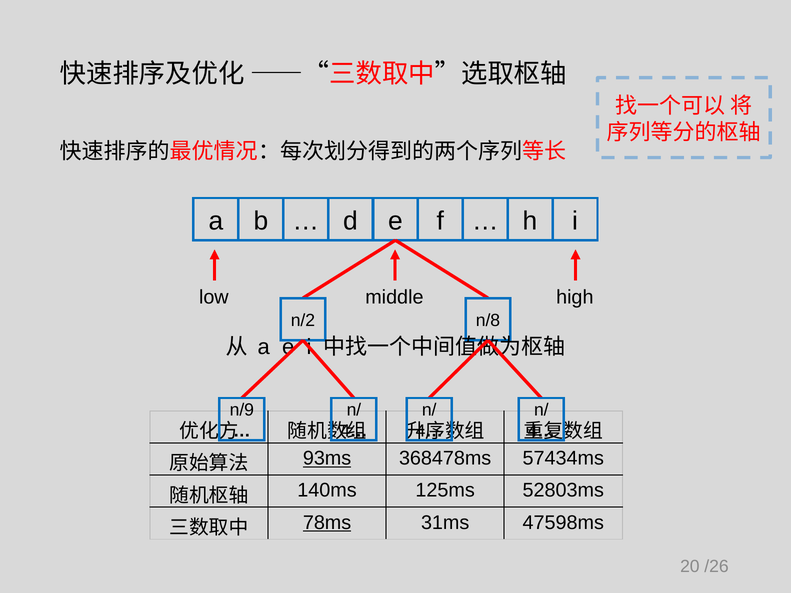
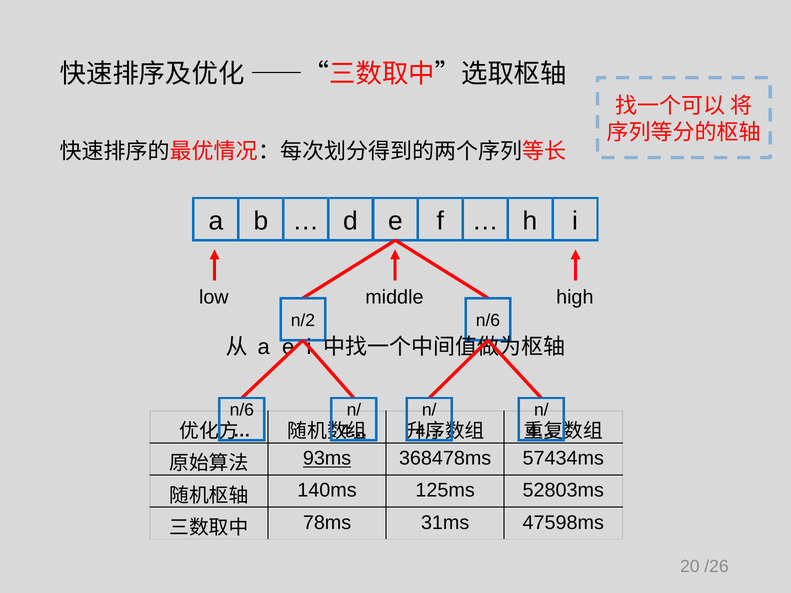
n/2 n/8: n/8 -> n/6
n/9 at (242, 410): n/9 -> n/6
78ms underline: present -> none
